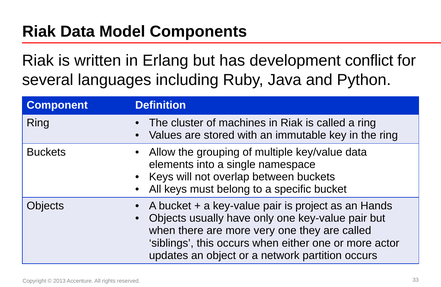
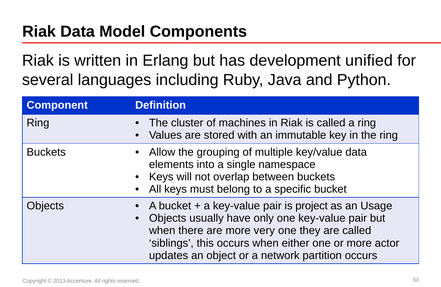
conflict: conflict -> unified
Hands: Hands -> Usage
